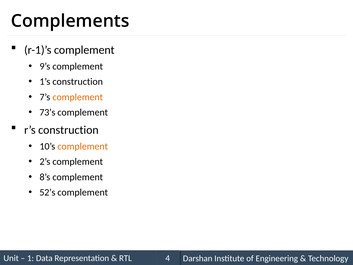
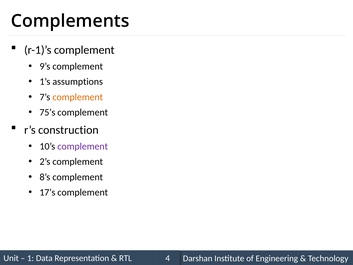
1’s construction: construction -> assumptions
73’s: 73’s -> 75’s
complement at (83, 146) colour: orange -> purple
52’s: 52’s -> 17’s
